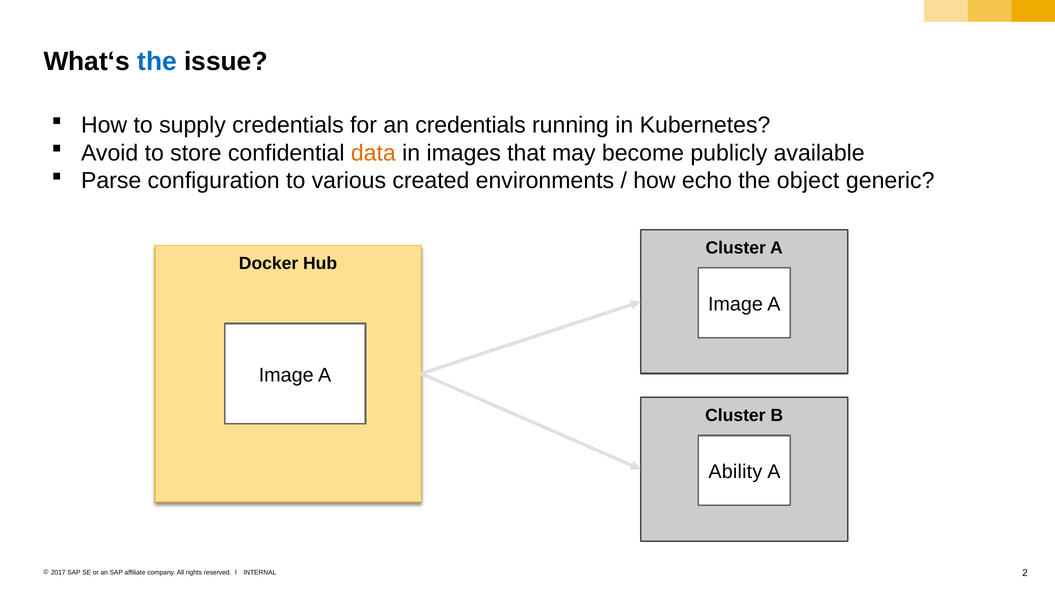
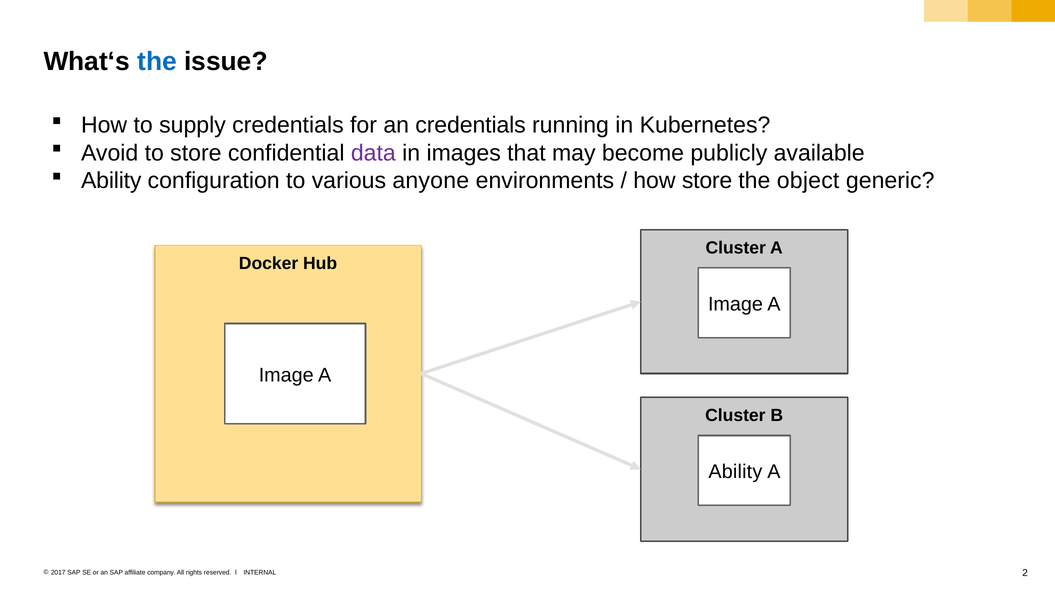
data colour: orange -> purple
Parse at (111, 181): Parse -> Ability
created: created -> anyone
how echo: echo -> store
